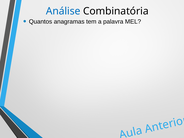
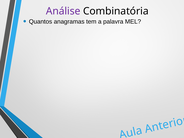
Análise colour: blue -> purple
